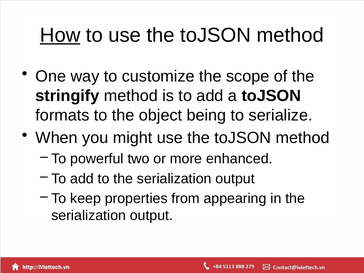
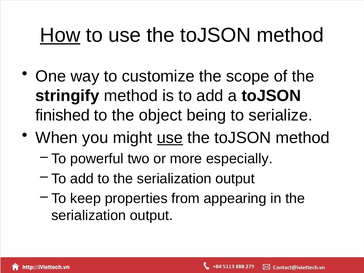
formats: formats -> finished
use at (170, 138) underline: none -> present
enhanced: enhanced -> especially
